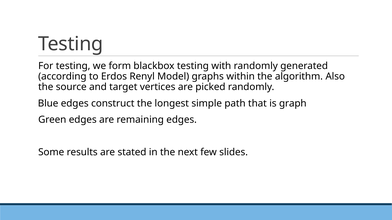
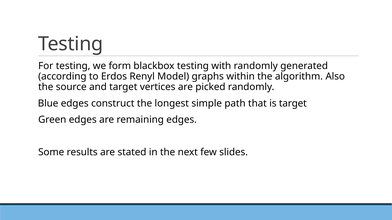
is graph: graph -> target
